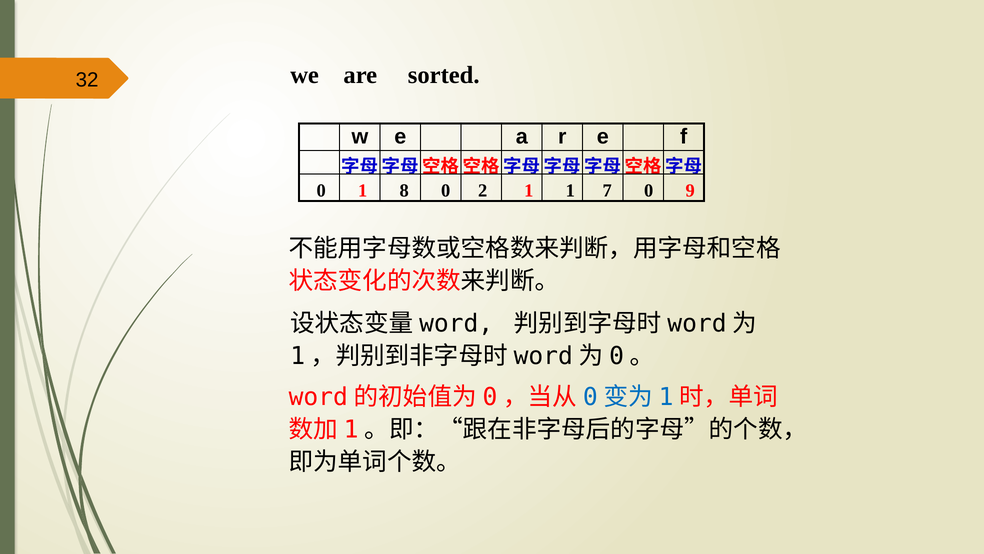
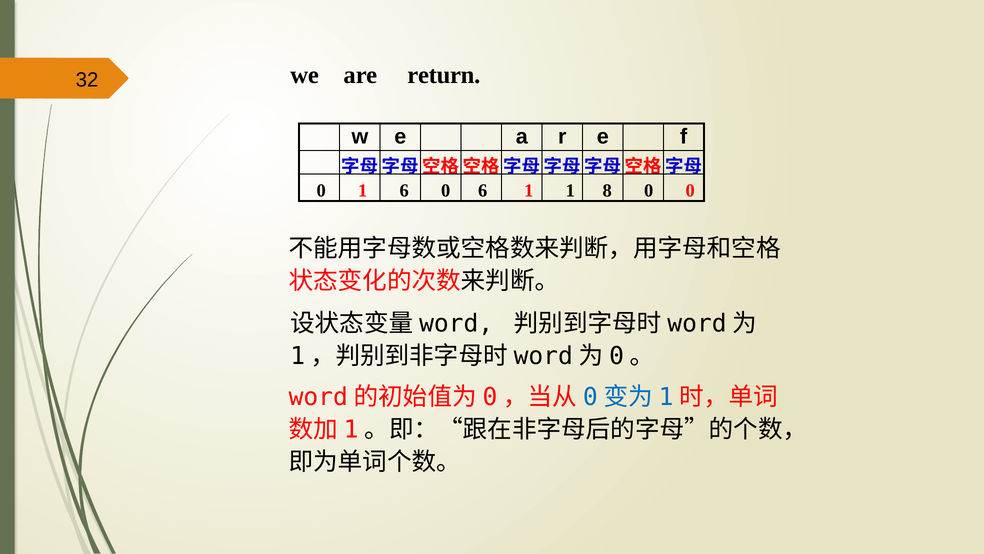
sorted: sorted -> return
1 8: 8 -> 6
0 2: 2 -> 6
7: 7 -> 8
0 9: 9 -> 0
